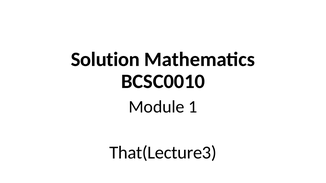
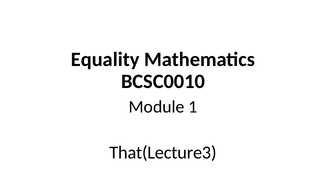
Solution: Solution -> Equality
